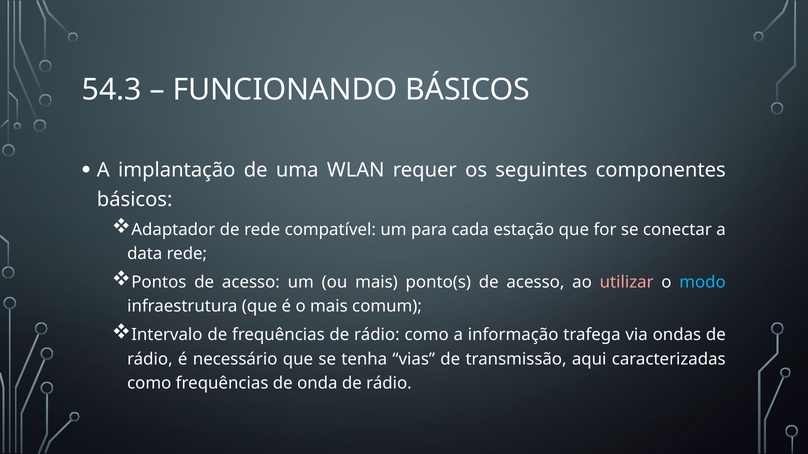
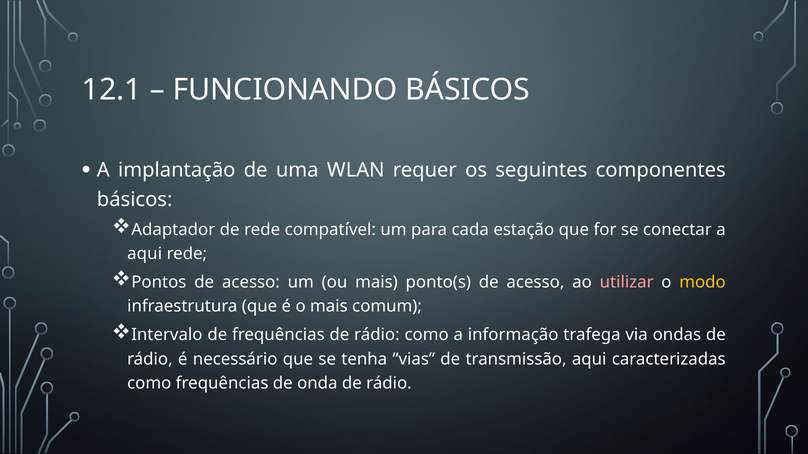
54.3: 54.3 -> 12.1
data at (145, 254): data -> aqui
modo colour: light blue -> yellow
